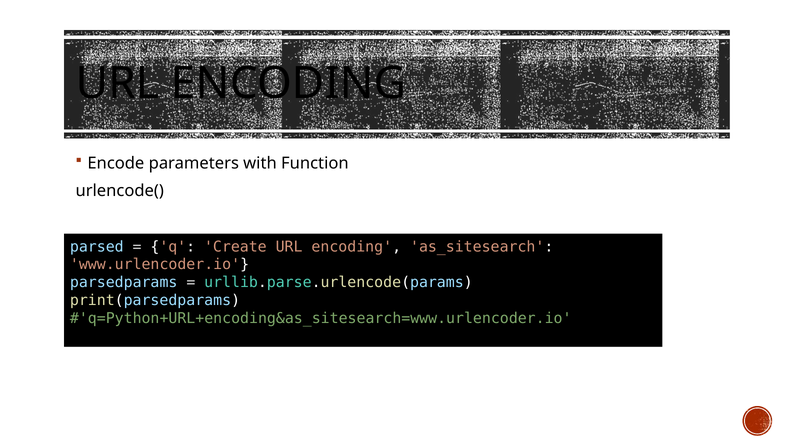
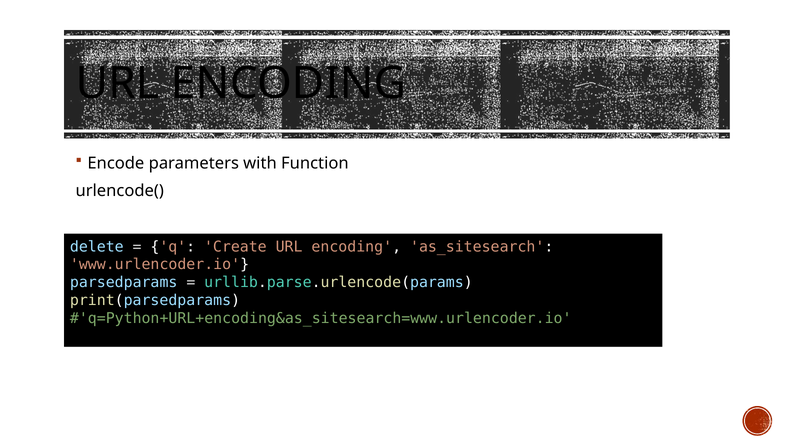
parsed: parsed -> delete
